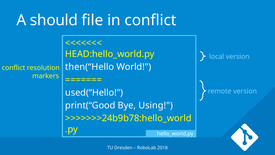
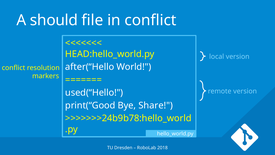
then(“Hello: then(“Hello -> after(“Hello
Using: Using -> Share
